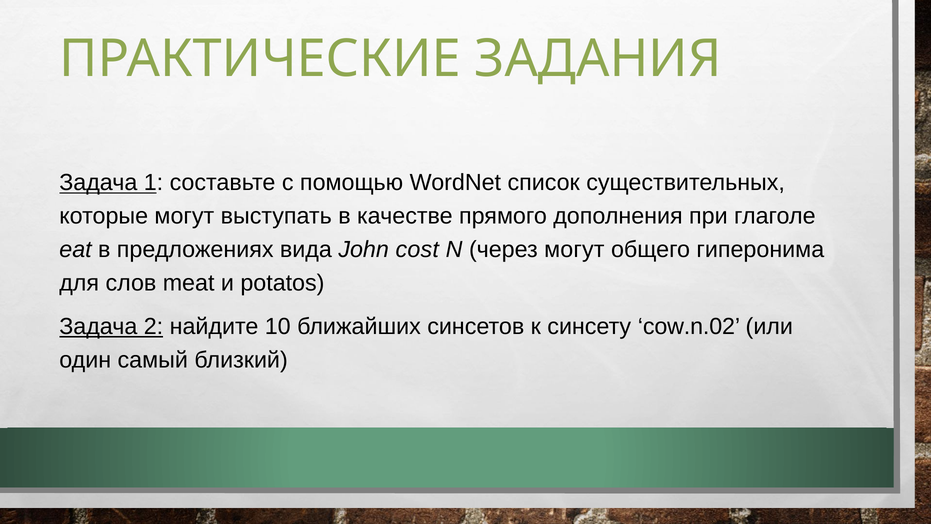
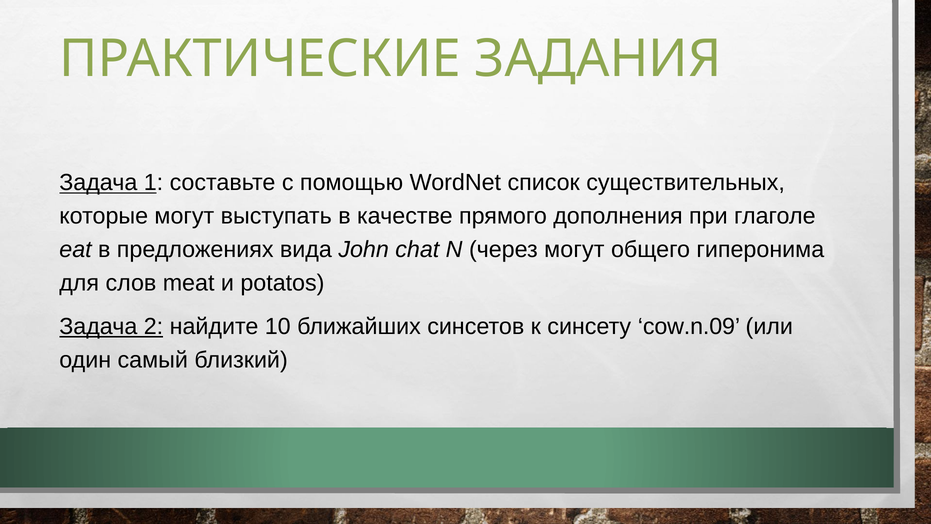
cost: cost -> chat
cow.n.02: cow.n.02 -> cow.n.09
